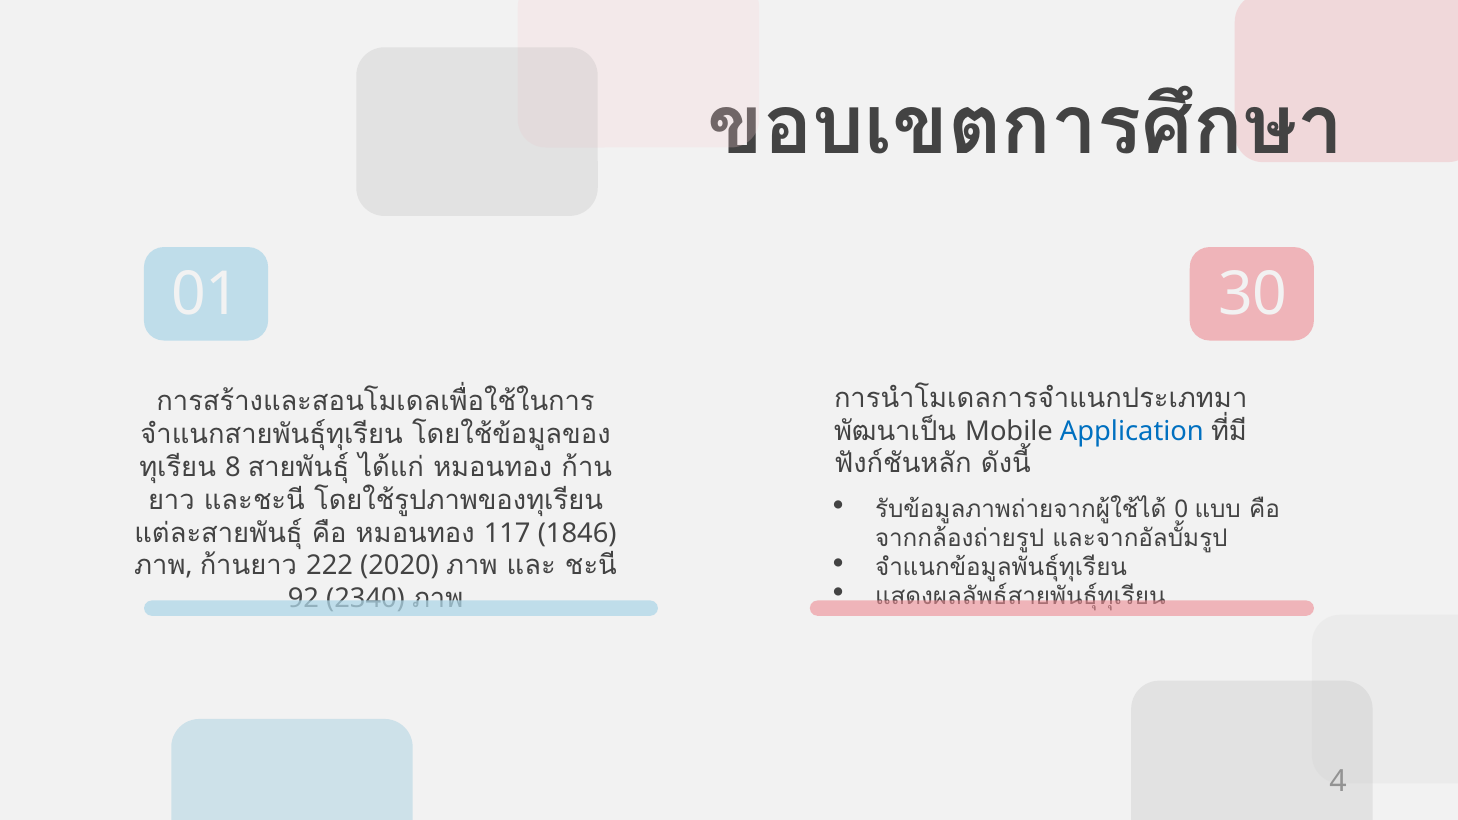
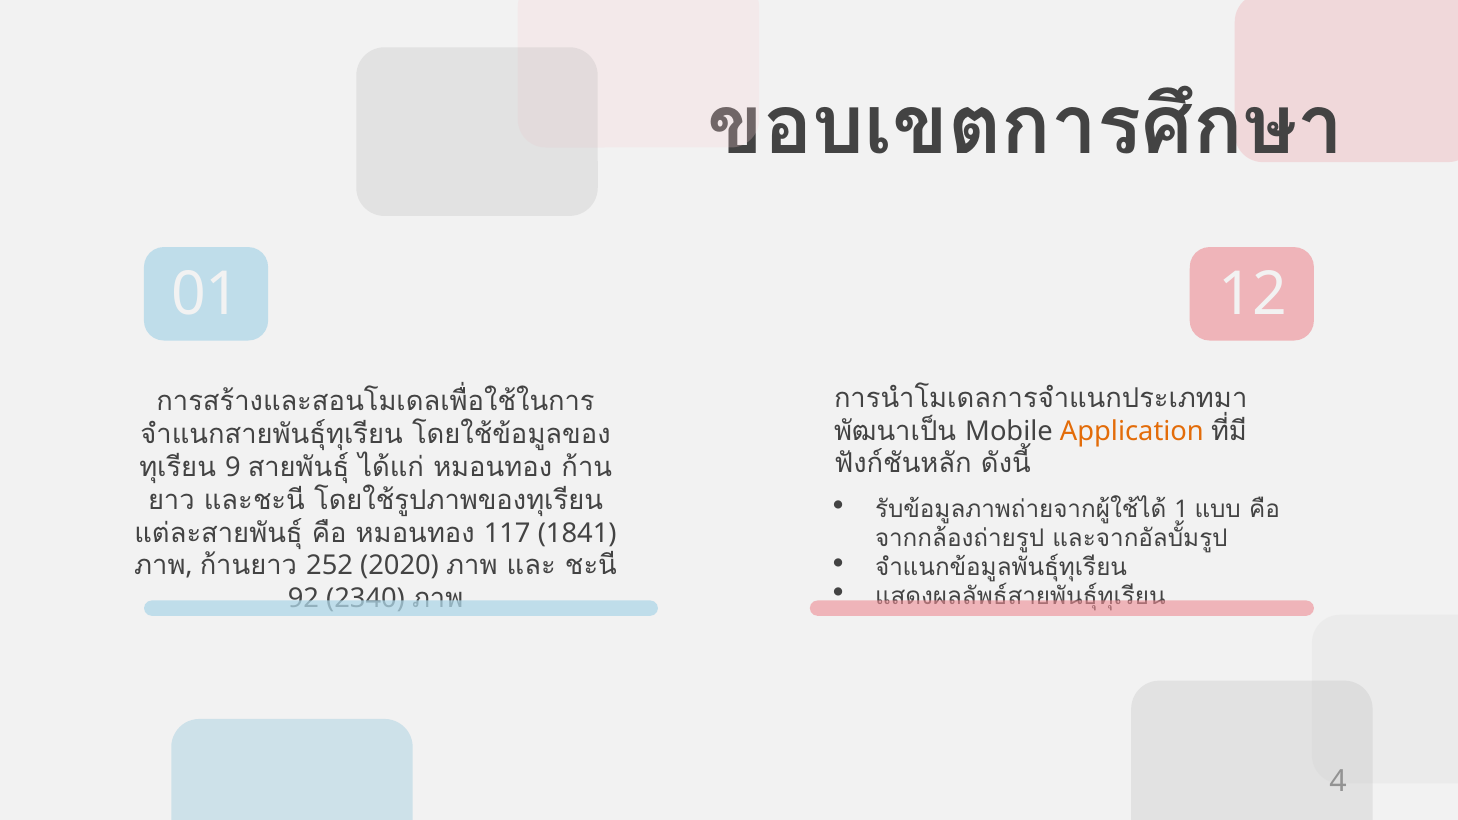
30: 30 -> 12
Application colour: blue -> orange
8: 8 -> 9
0: 0 -> 1
1846: 1846 -> 1841
222: 222 -> 252
